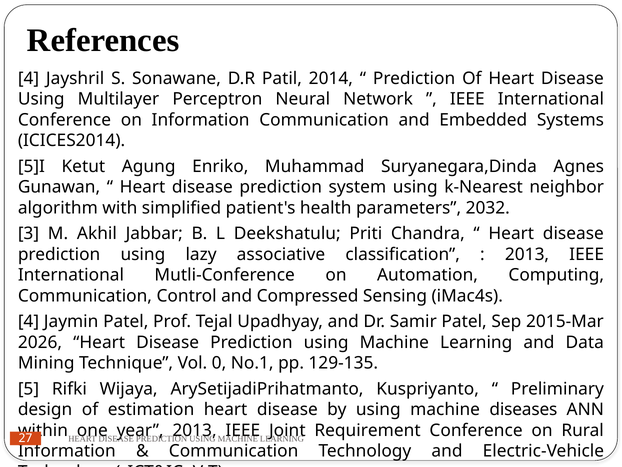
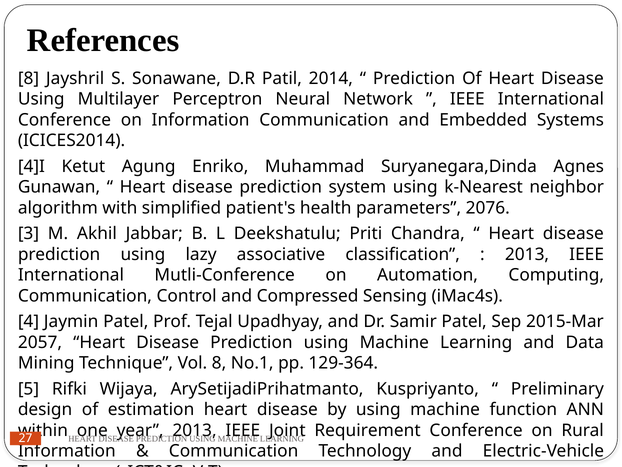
4 at (28, 78): 4 -> 8
5]I: 5]I -> 4]I
2032: 2032 -> 2076
2026: 2026 -> 2057
Vol 0: 0 -> 8
129-135: 129-135 -> 129-364
diseases: diseases -> function
